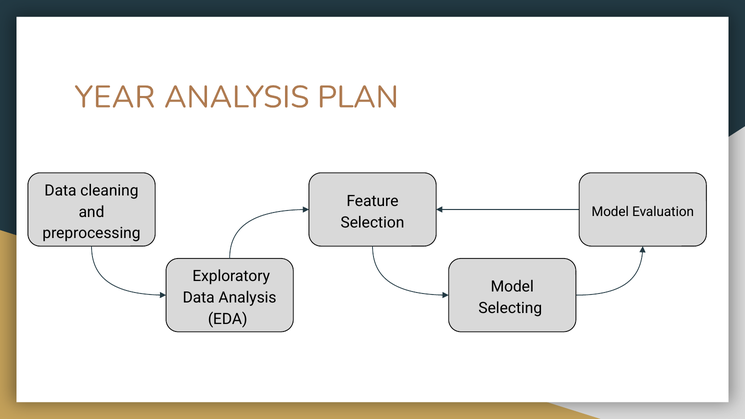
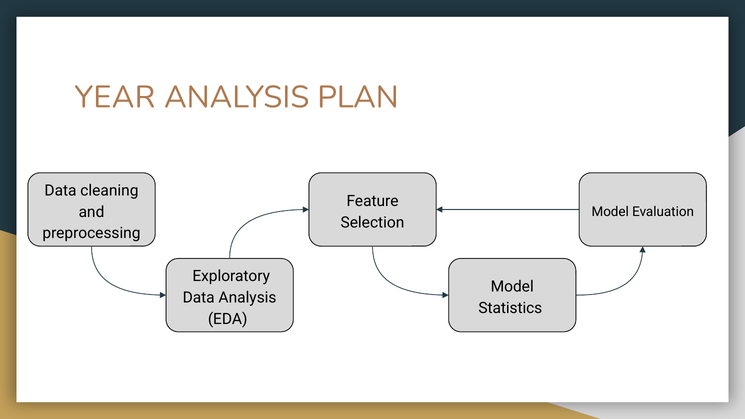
Selecting: Selecting -> Statistics
